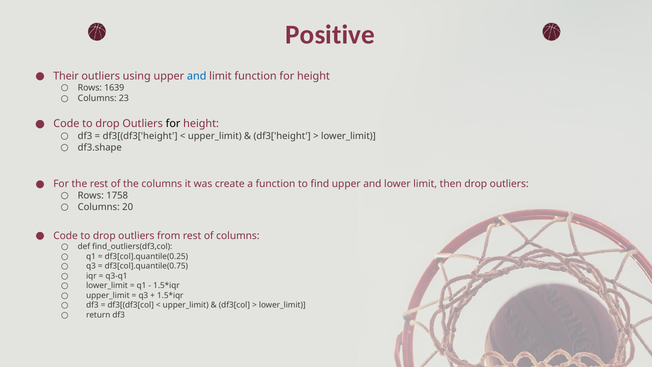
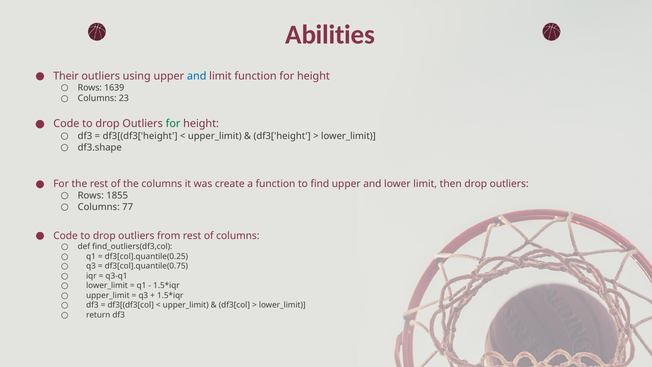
Positive: Positive -> Abilities
for at (173, 124) colour: black -> green
1758: 1758 -> 1855
20: 20 -> 77
